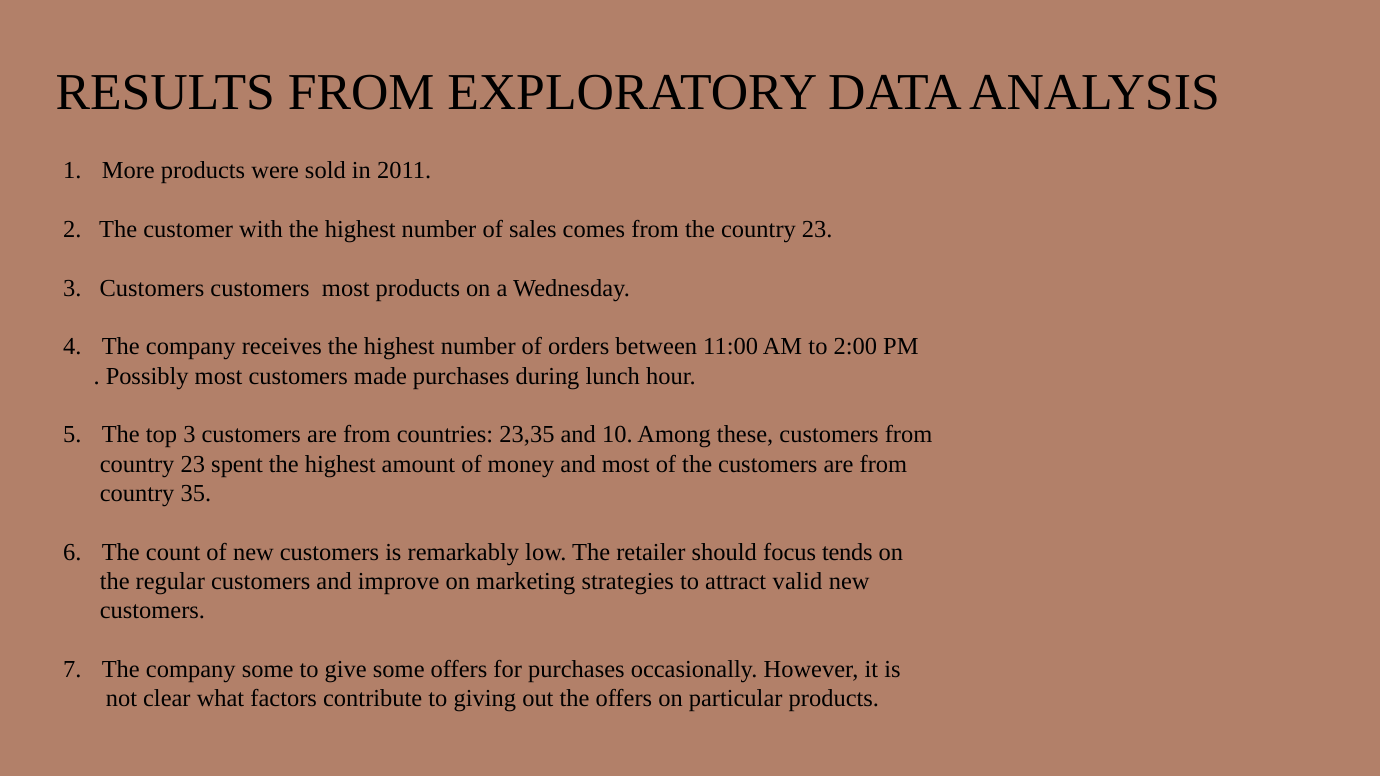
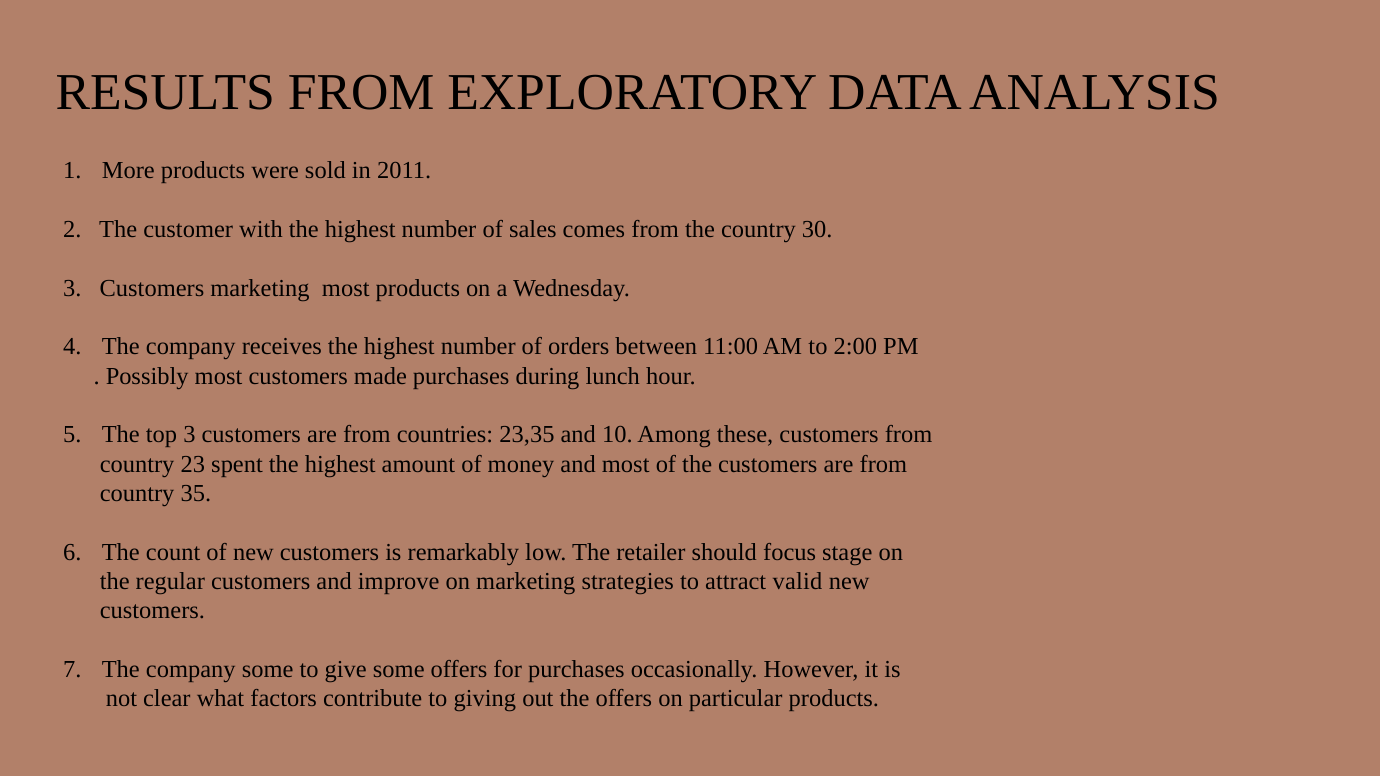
the country 23: 23 -> 30
Customers customers: customers -> marketing
tends: tends -> stage
